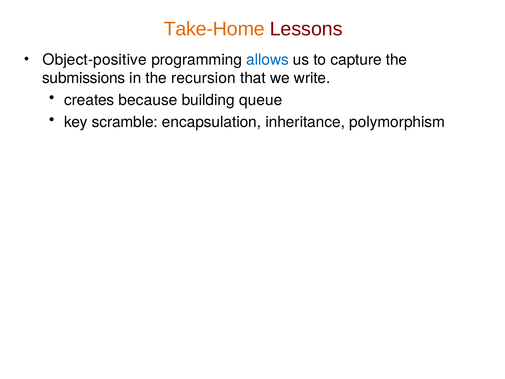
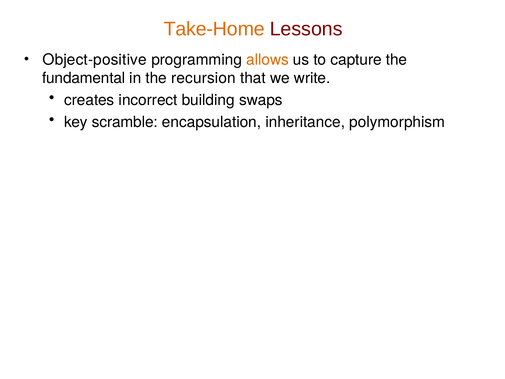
allows colour: blue -> orange
submissions: submissions -> fundamental
because: because -> incorrect
queue: queue -> swaps
